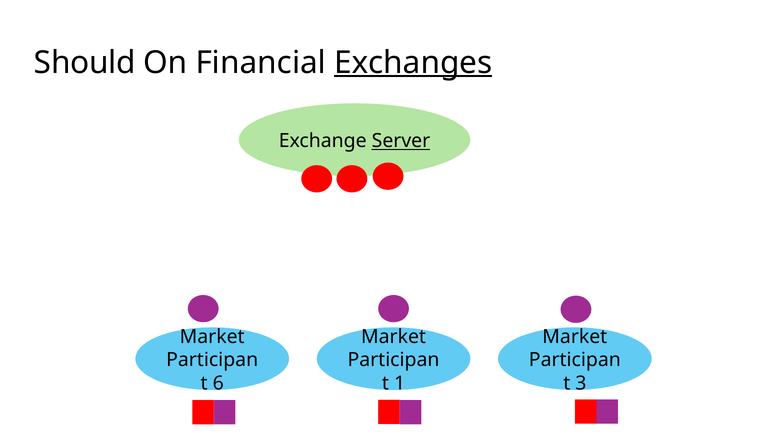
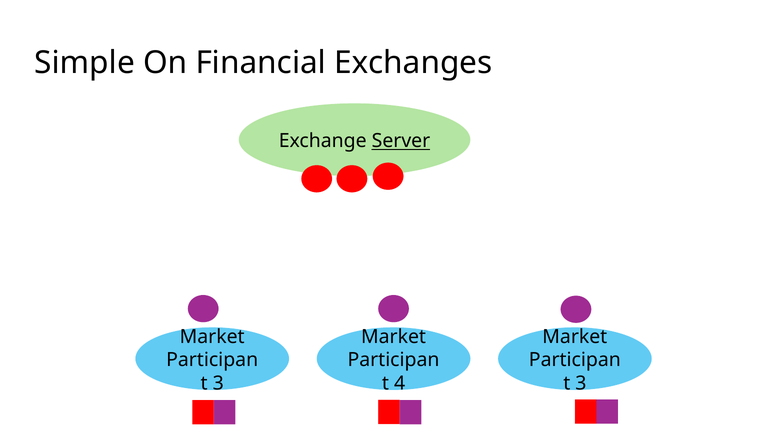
Should: Should -> Simple
Exchanges underline: present -> none
6 at (218, 383): 6 -> 3
1: 1 -> 4
